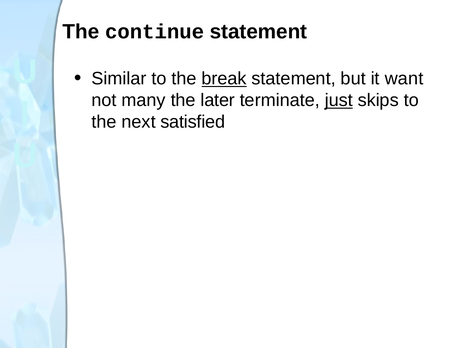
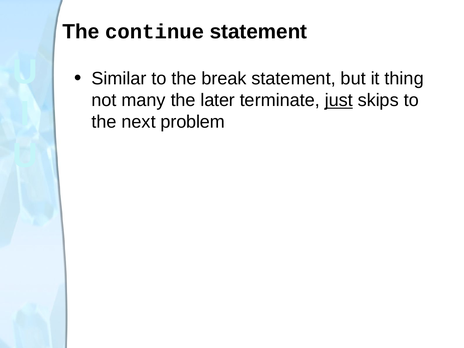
break underline: present -> none
want: want -> thing
satisfied: satisfied -> problem
